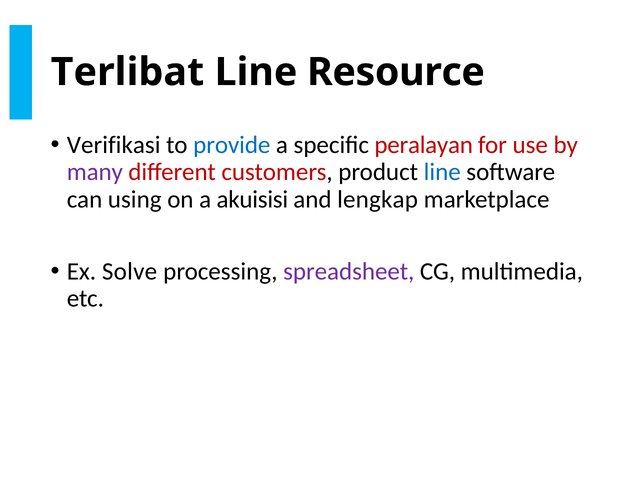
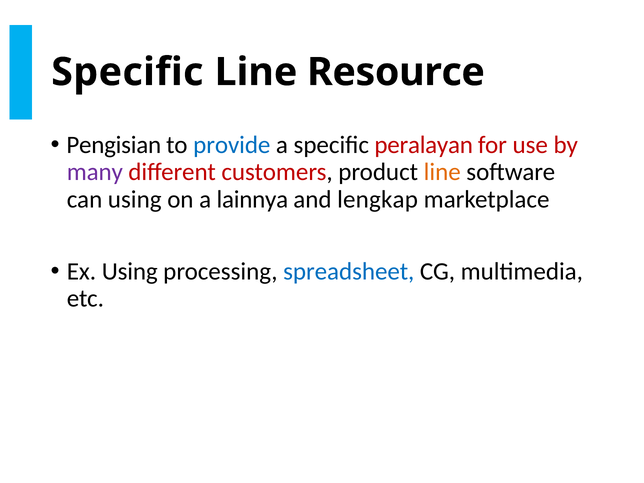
Terlibat at (127, 72): Terlibat -> Specific
Verifikasi: Verifikasi -> Pengisian
line at (442, 172) colour: blue -> orange
akuisisi: akuisisi -> lainnya
Ex Solve: Solve -> Using
spreadsheet colour: purple -> blue
